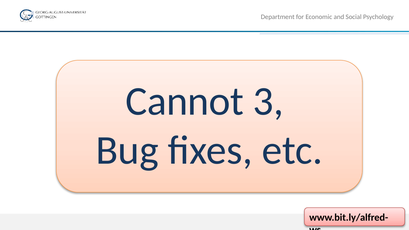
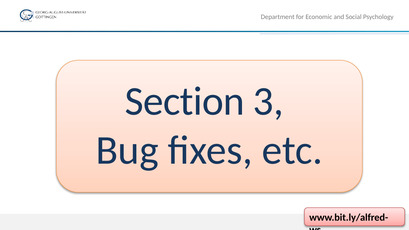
Cannot: Cannot -> Section
